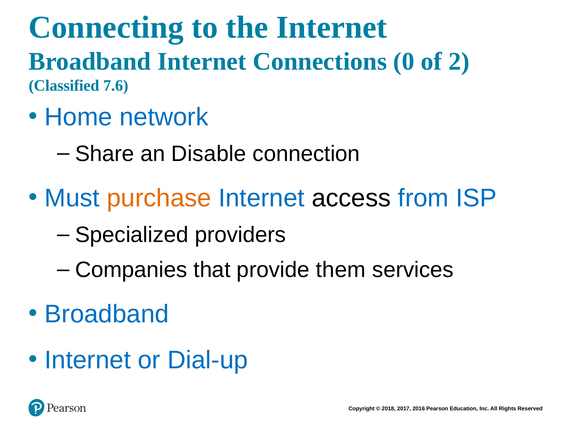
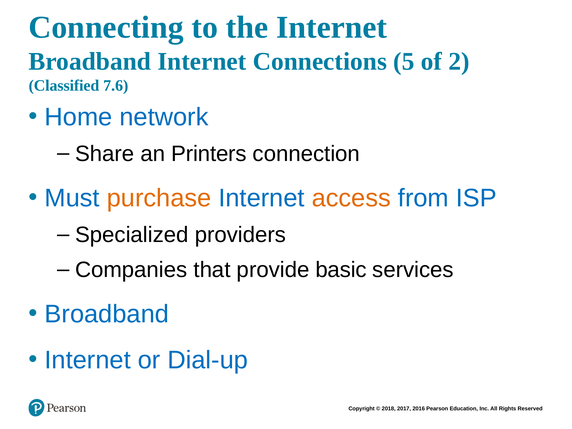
0: 0 -> 5
Disable: Disable -> Printers
access colour: black -> orange
them: them -> basic
